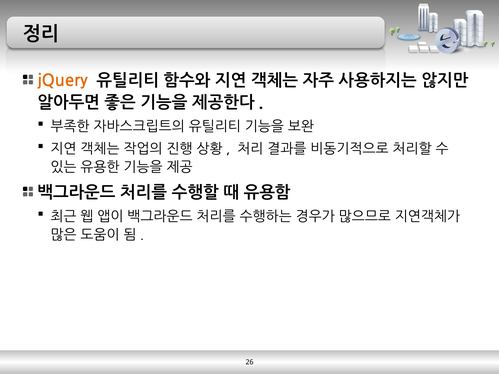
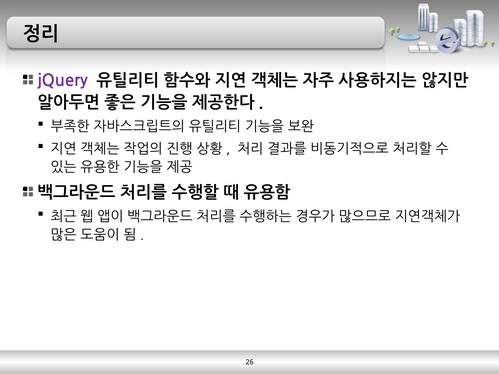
jQuery colour: orange -> purple
